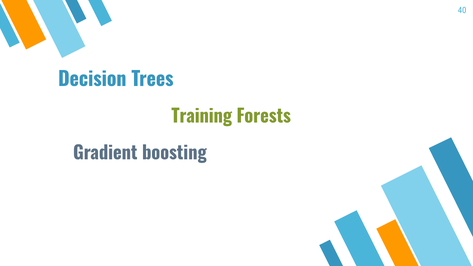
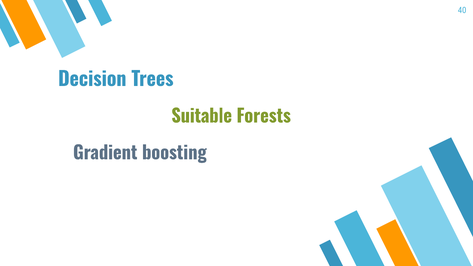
Training: Training -> Suitable
